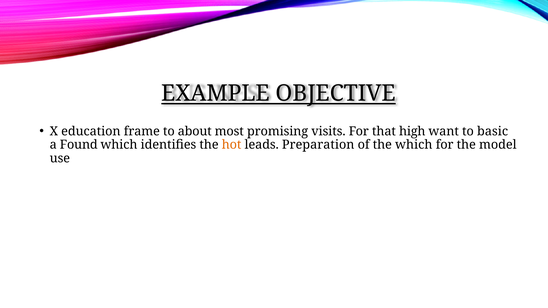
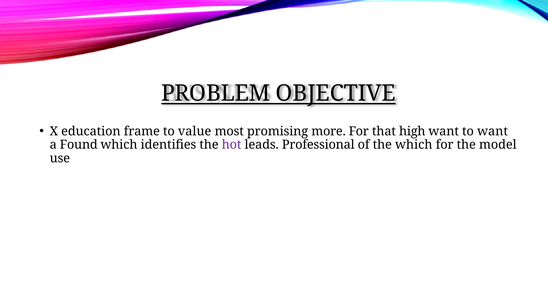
EXAMPLE: EXAMPLE -> PROBLEM
about: about -> value
visits: visits -> more
to basic: basic -> want
hot colour: orange -> purple
Preparation: Preparation -> Professional
